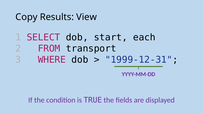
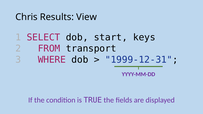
Copy: Copy -> Chris
each: each -> keys
